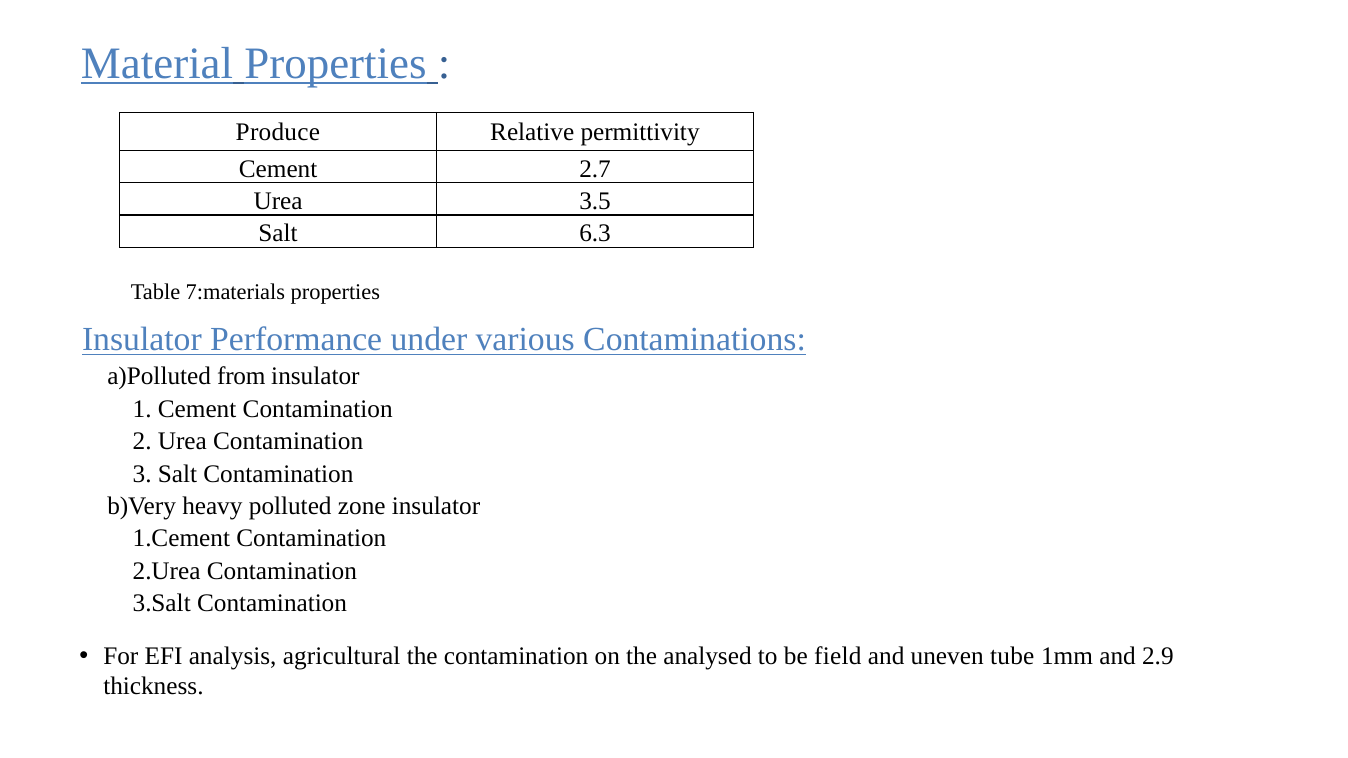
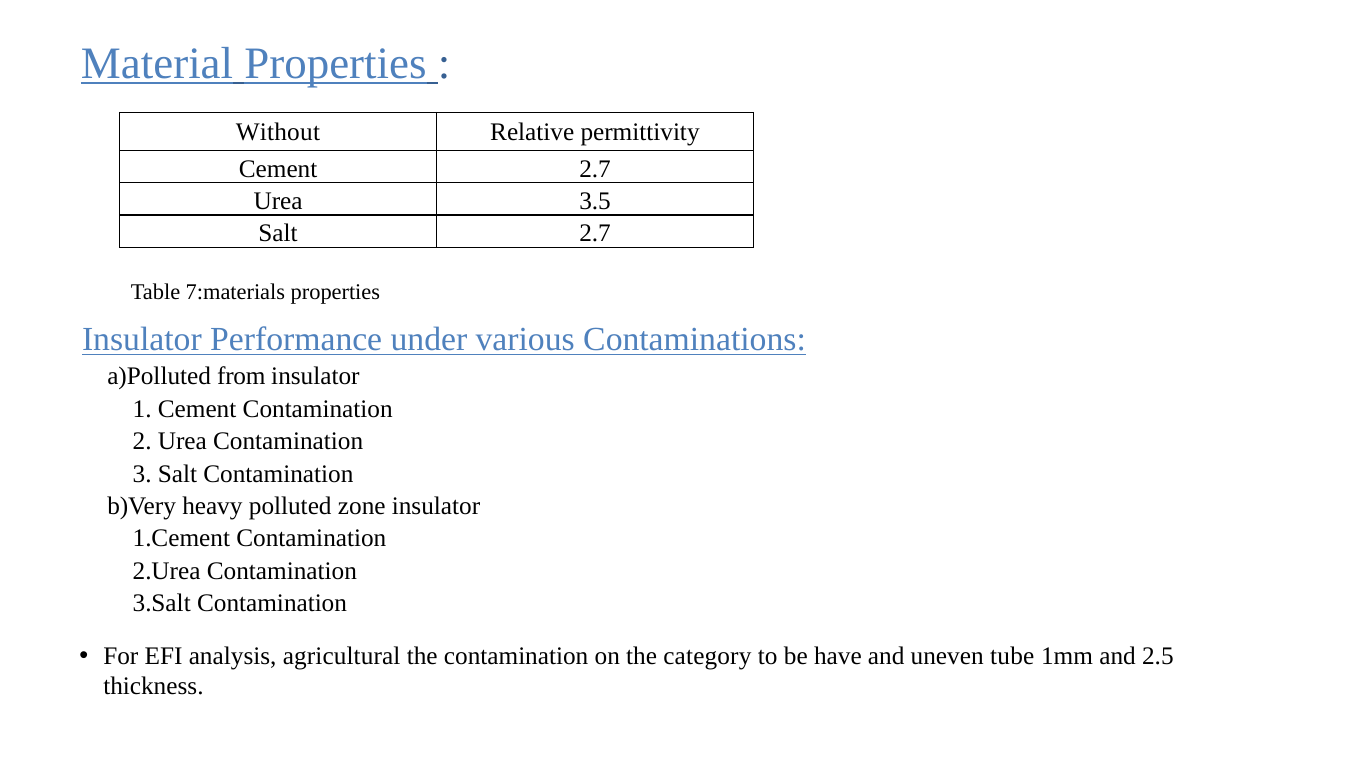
Produce: Produce -> Without
Salt 6.3: 6.3 -> 2.7
analysed: analysed -> category
field: field -> have
2.9: 2.9 -> 2.5
